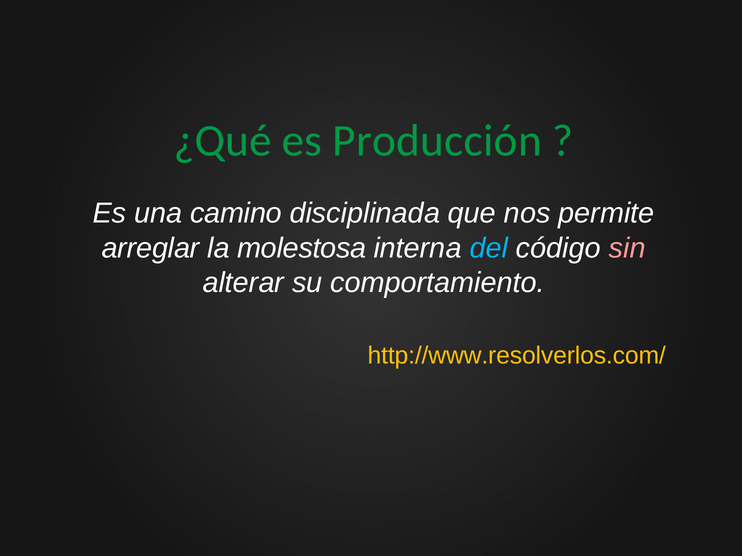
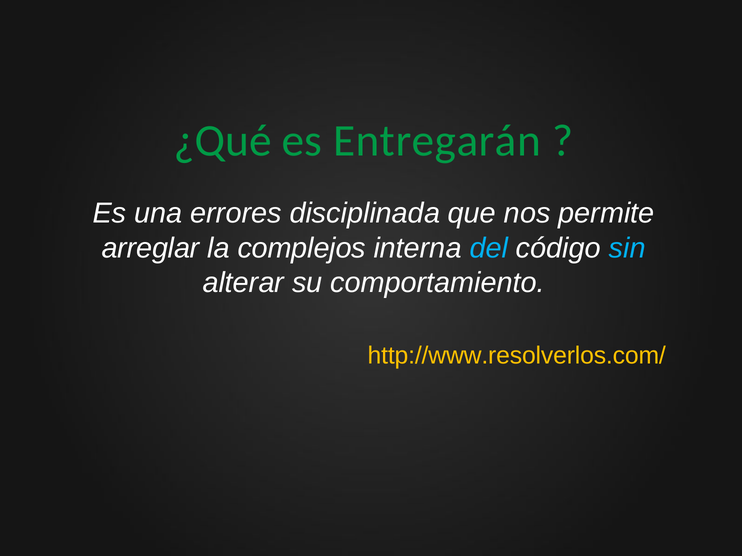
Producción: Producción -> Entregarán
camino: camino -> errores
molestosa: molestosa -> complejos
sin colour: pink -> light blue
